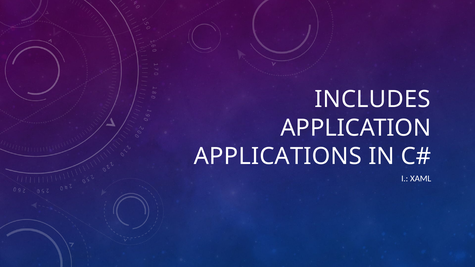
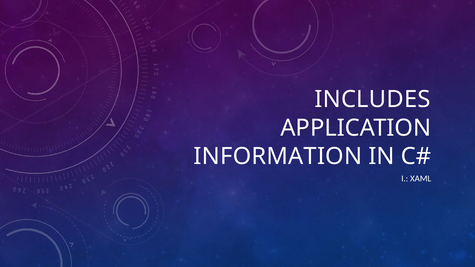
APPLICATIONS: APPLICATIONS -> INFORMATION
